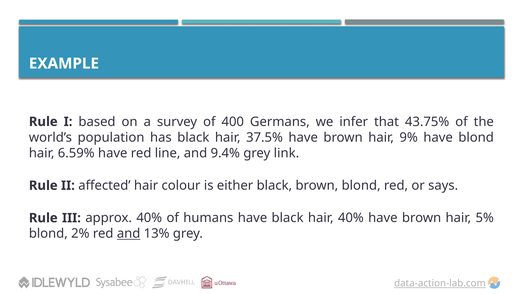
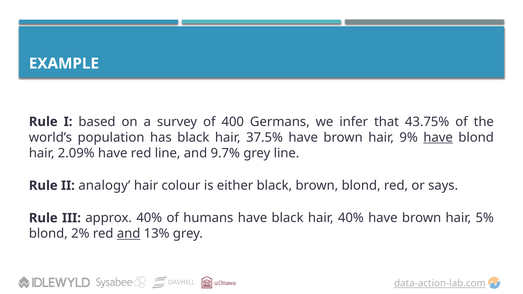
have at (438, 137) underline: none -> present
6.59%: 6.59% -> 2.09%
9.4%: 9.4% -> 9.7%
grey link: link -> line
affected: affected -> analogy
